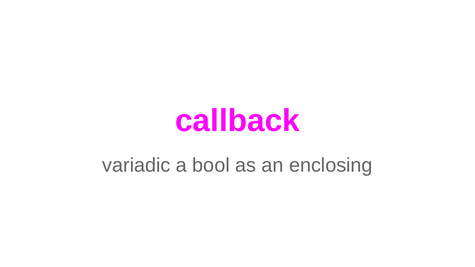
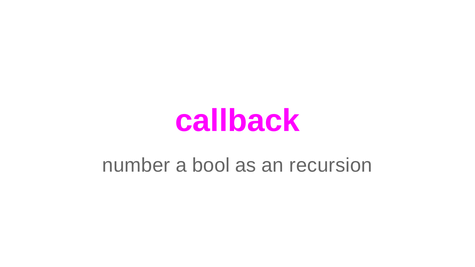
variadic: variadic -> number
enclosing: enclosing -> recursion
